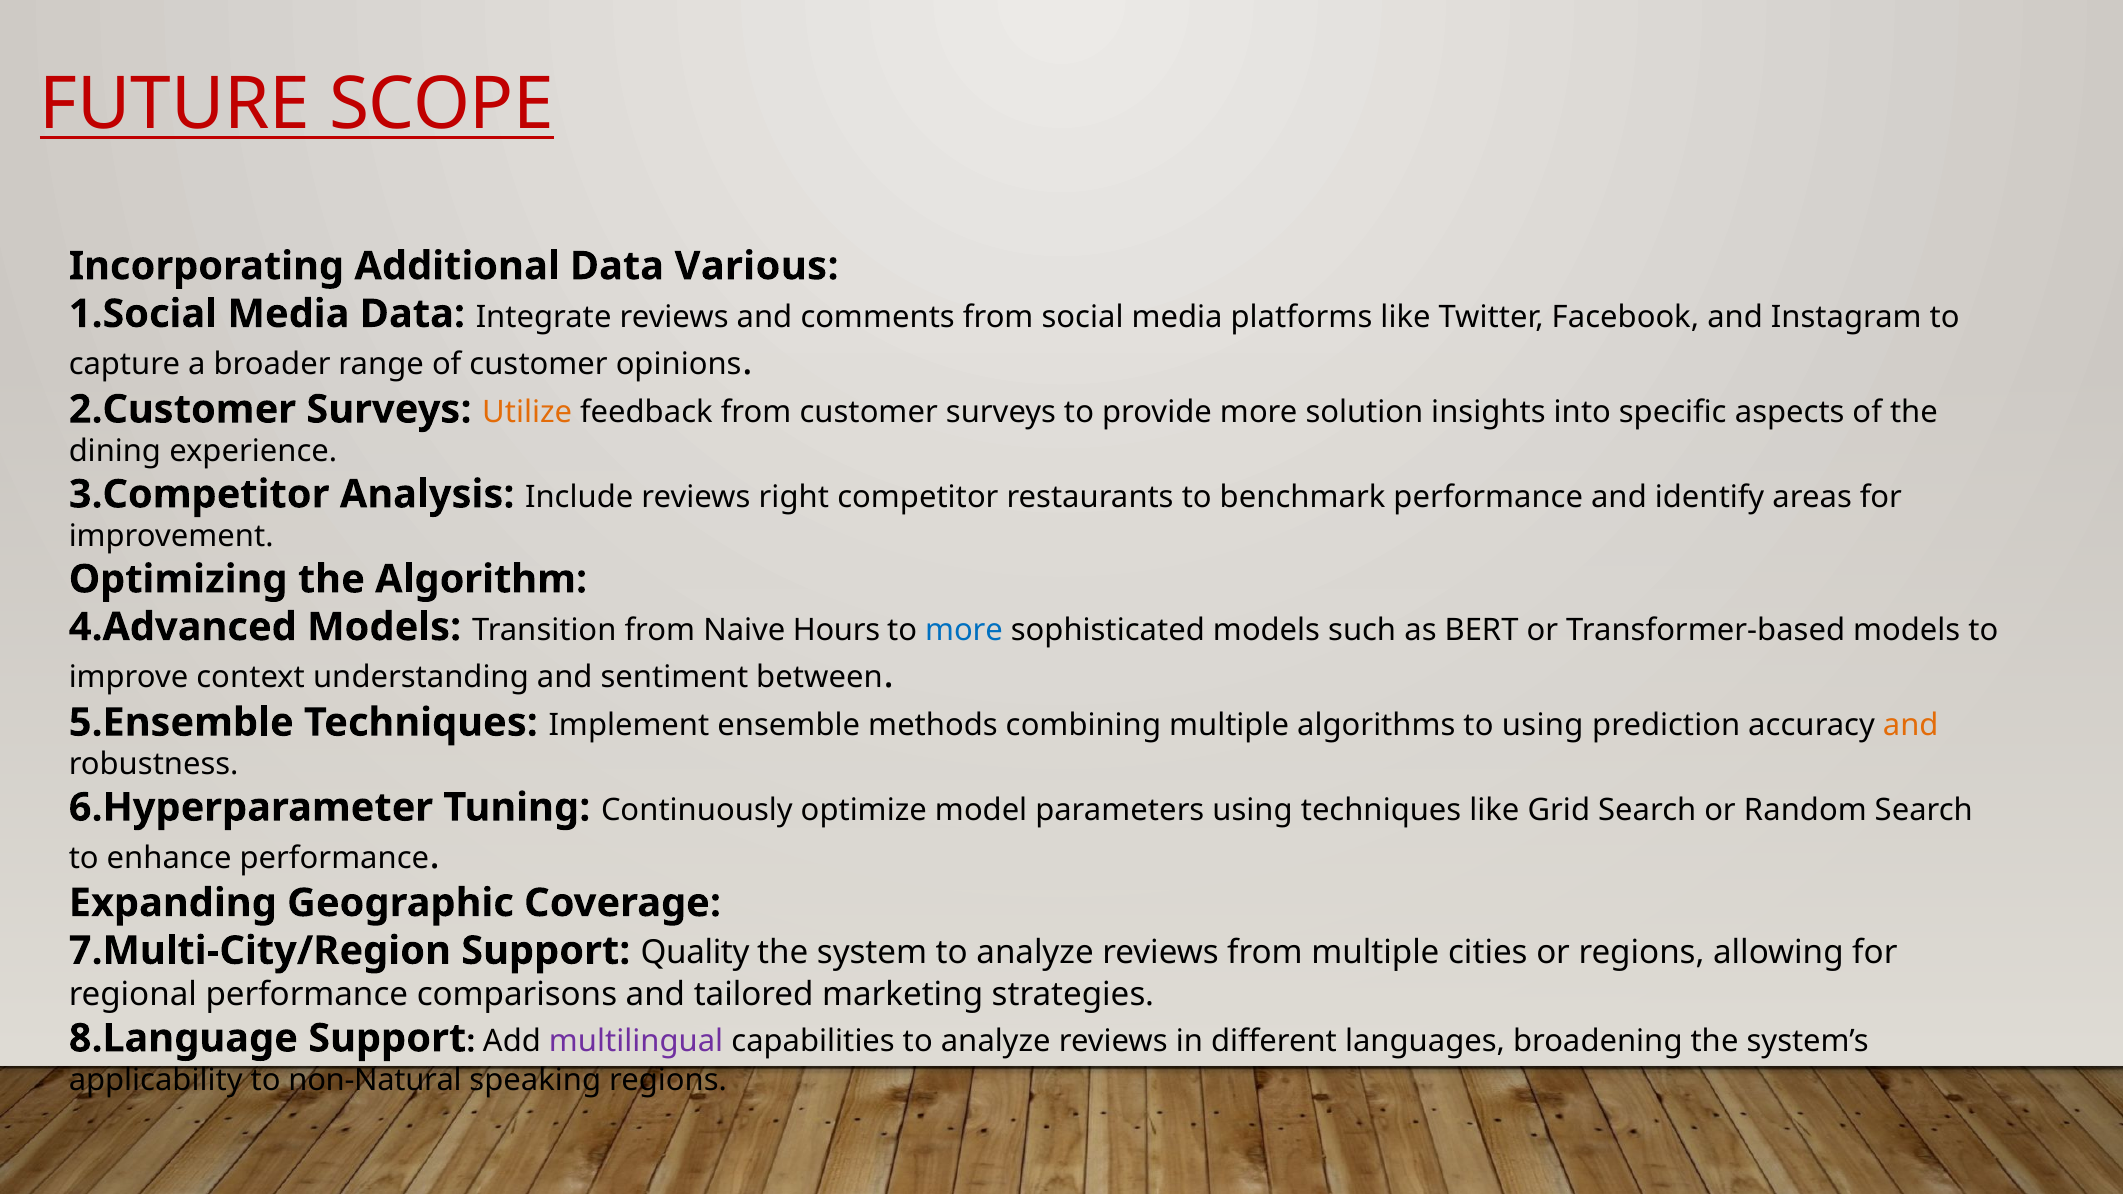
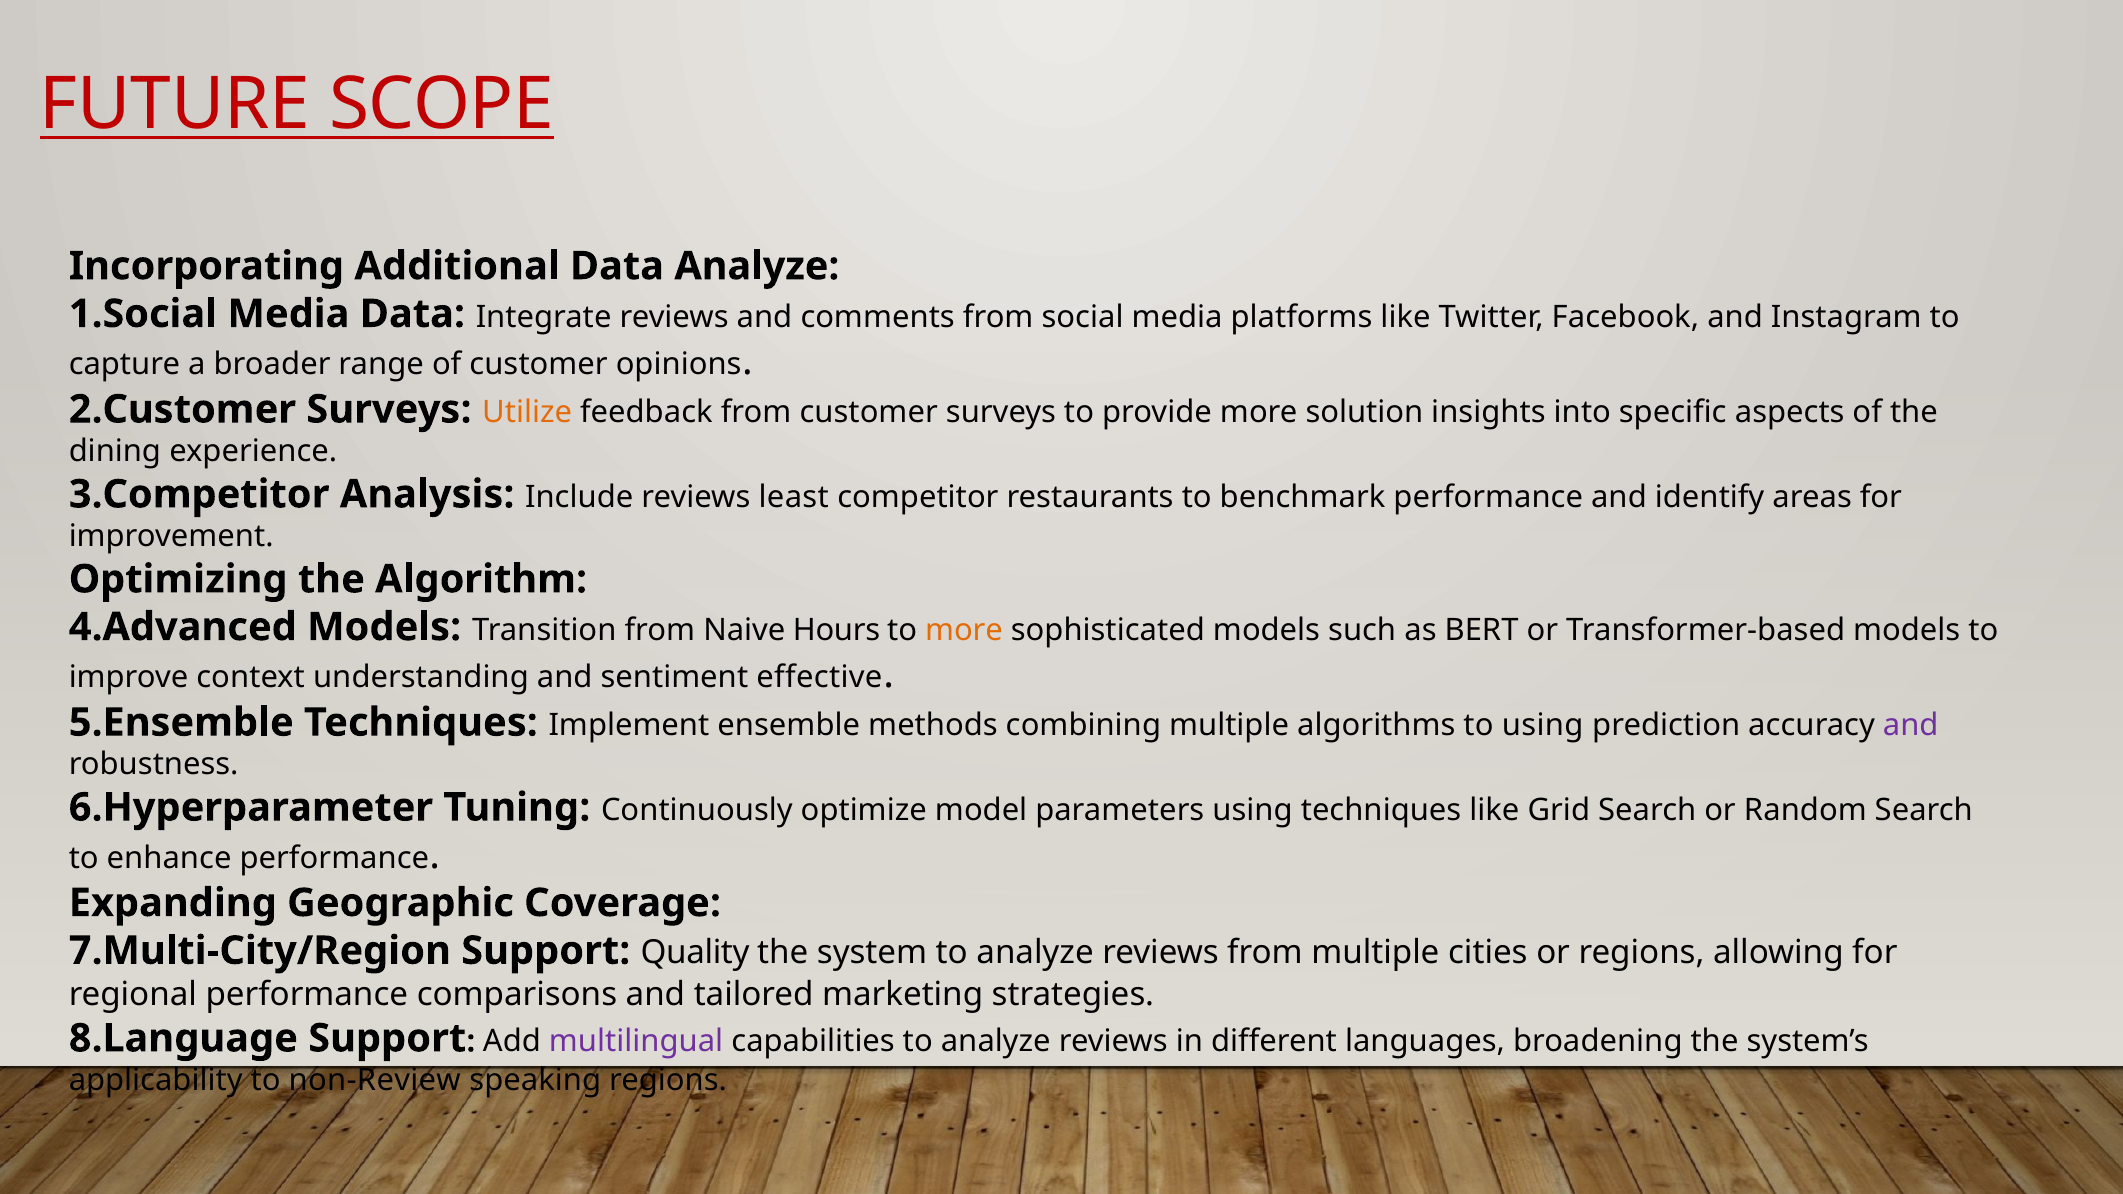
Data Various: Various -> Analyze
right: right -> least
more at (964, 630) colour: blue -> orange
between: between -> effective
and at (1911, 726) colour: orange -> purple
non-Natural: non-Natural -> non-Review
